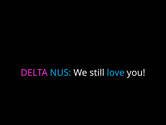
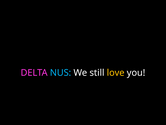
love colour: light blue -> yellow
